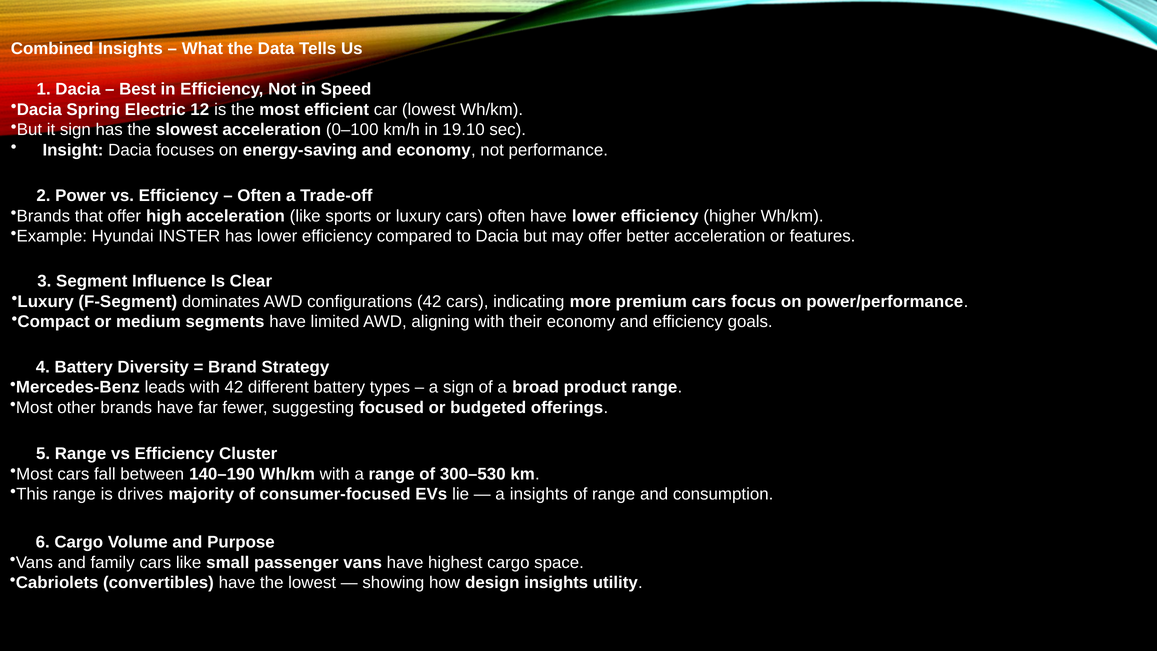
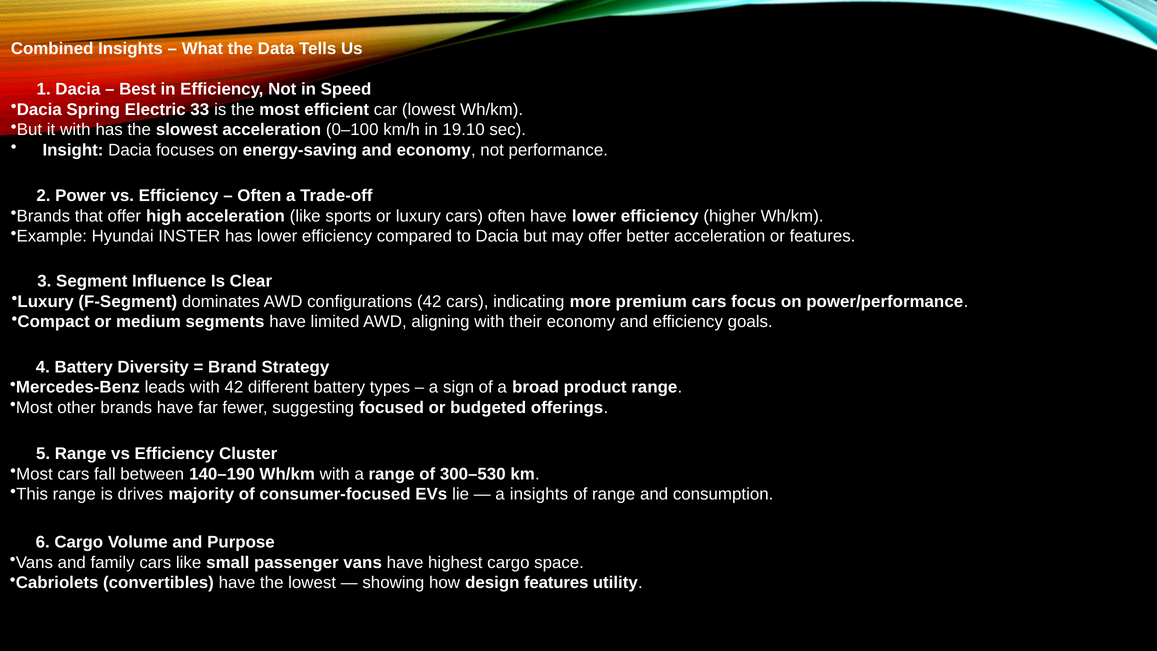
12: 12 -> 33
it sign: sign -> with
design insights: insights -> features
